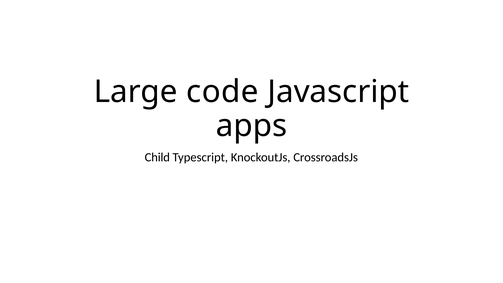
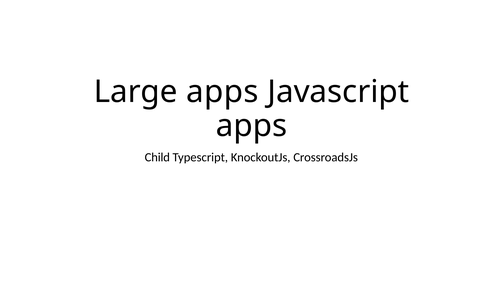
Large code: code -> apps
